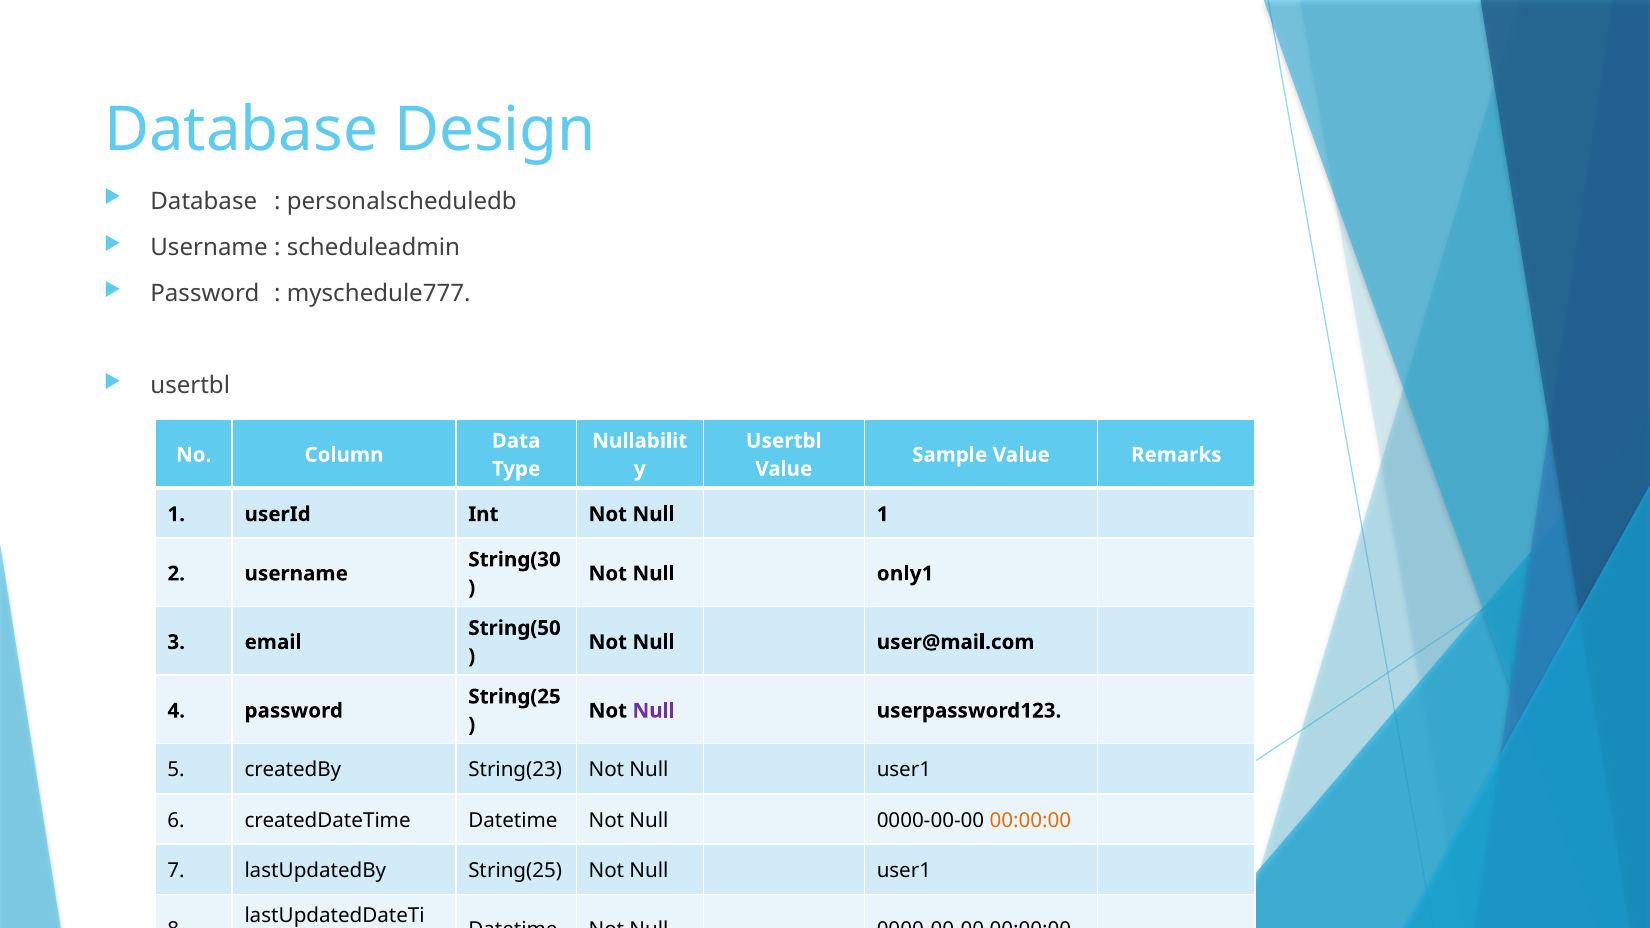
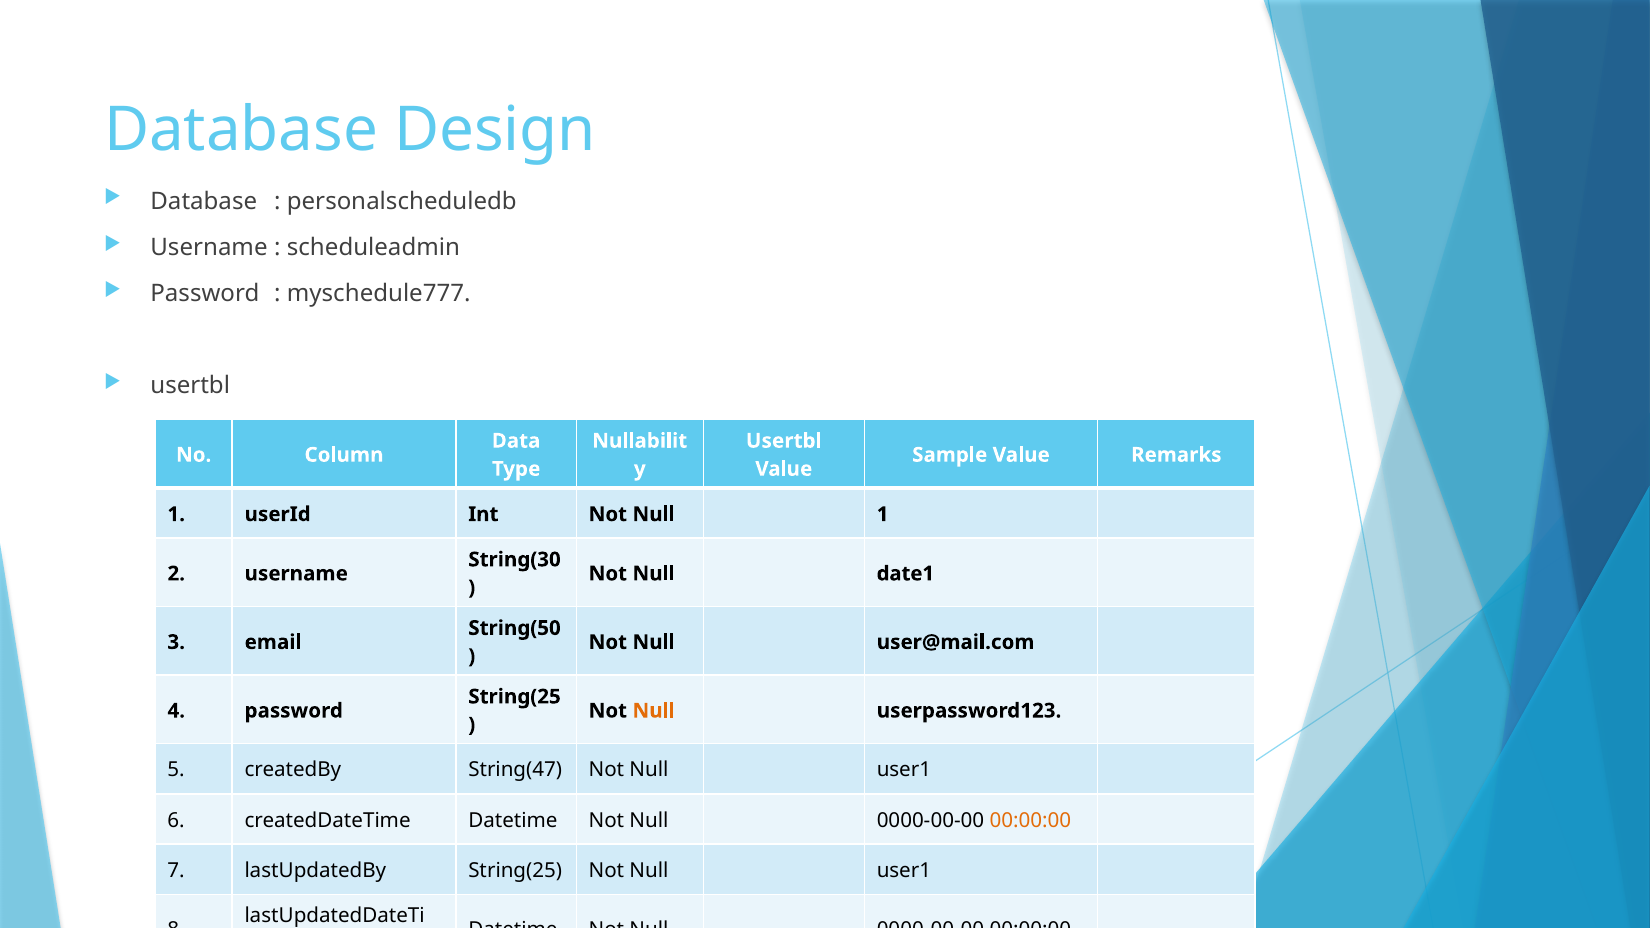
only1: only1 -> date1
Null at (654, 711) colour: purple -> orange
String(23: String(23 -> String(47
